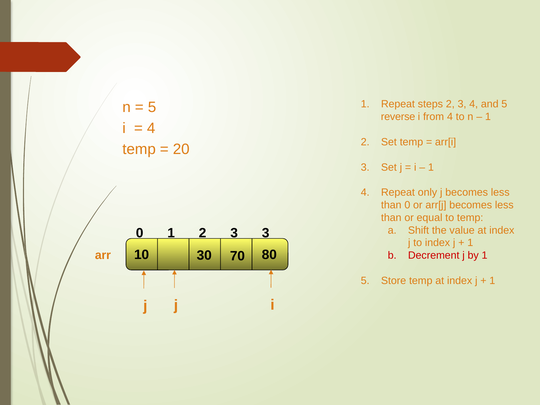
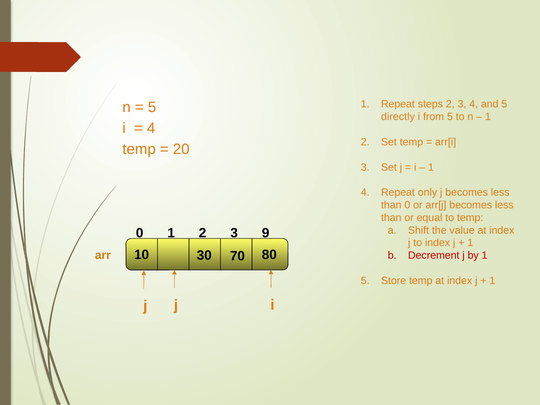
reverse: reverse -> directly
from 4: 4 -> 5
0 3: 3 -> 9
